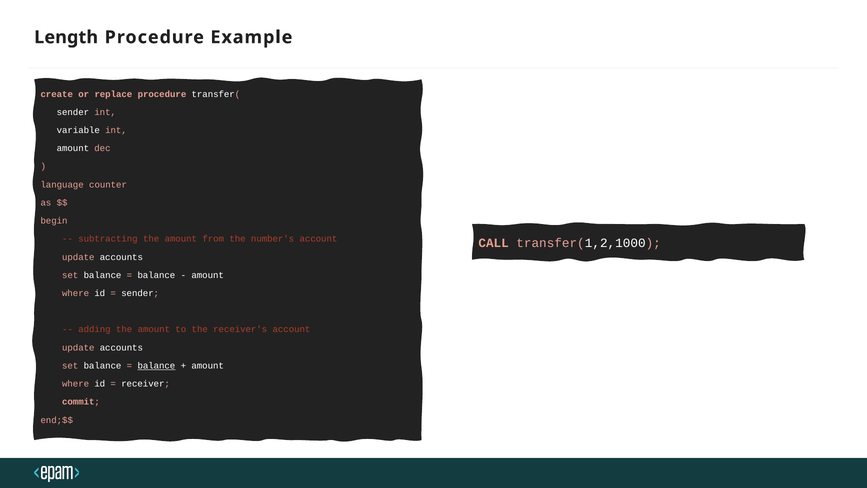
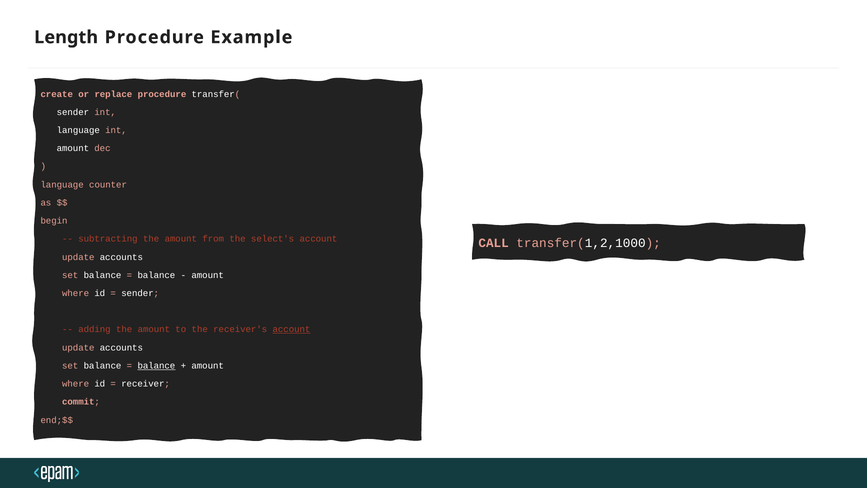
variable at (78, 130): variable -> language
number's: number's -> select's
account at (291, 329) underline: none -> present
